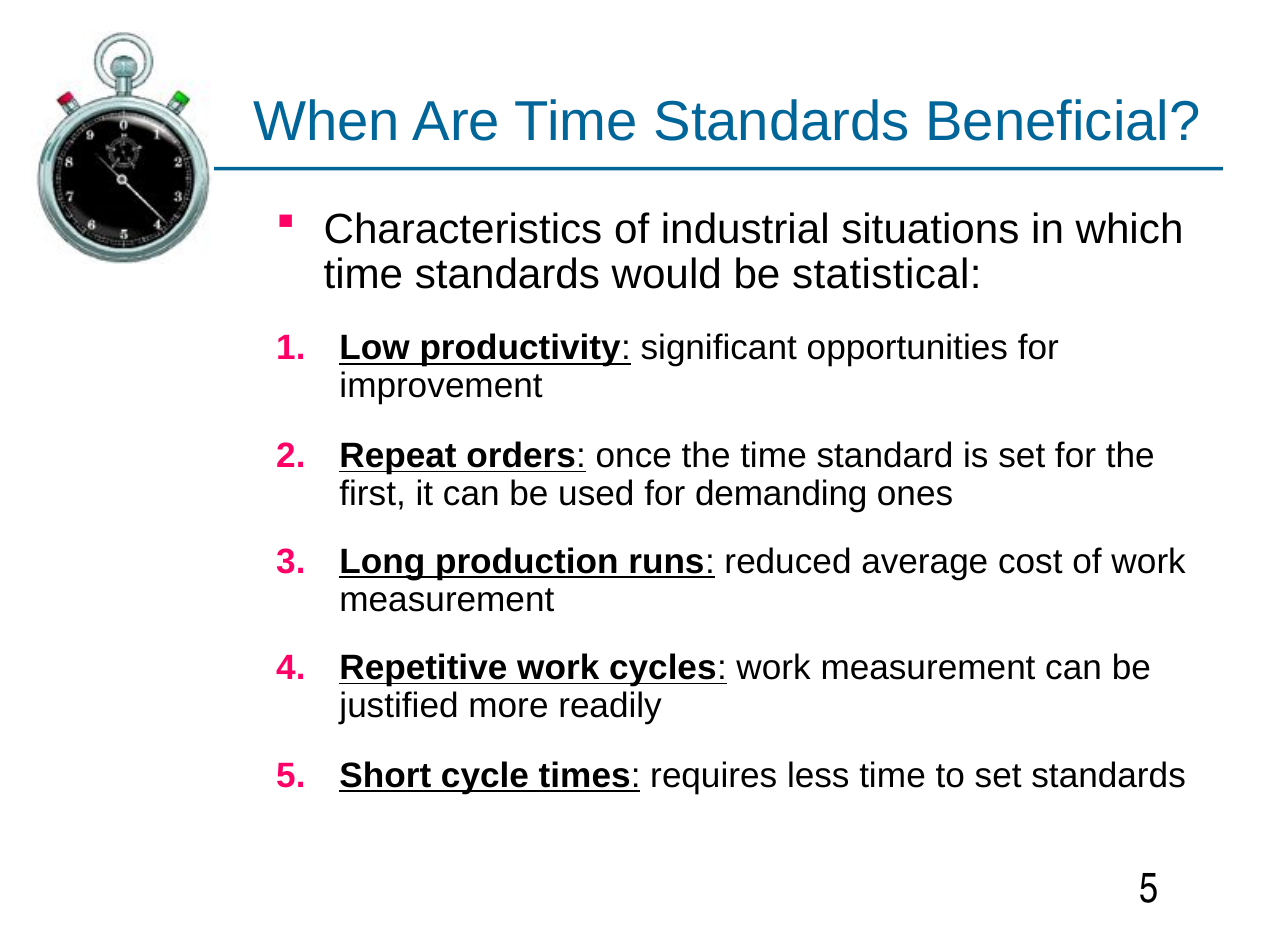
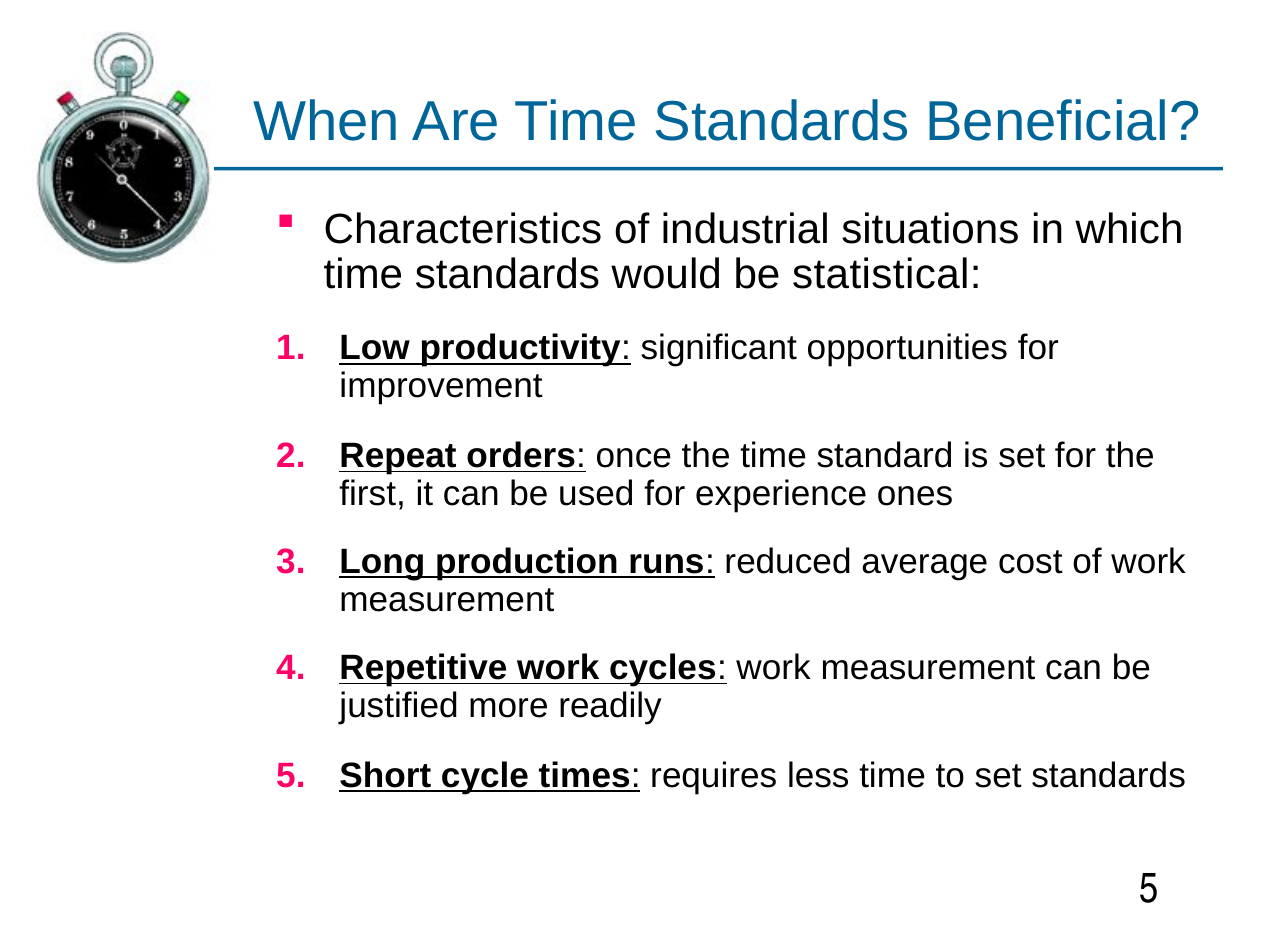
demanding: demanding -> experience
